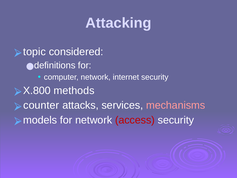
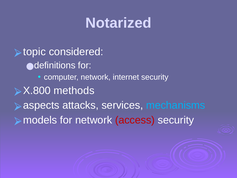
Attacking: Attacking -> Notarized
counter: counter -> aspects
mechanisms colour: pink -> light blue
